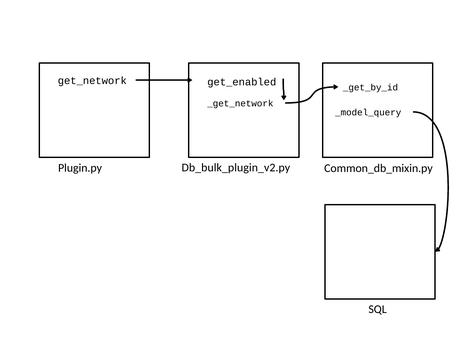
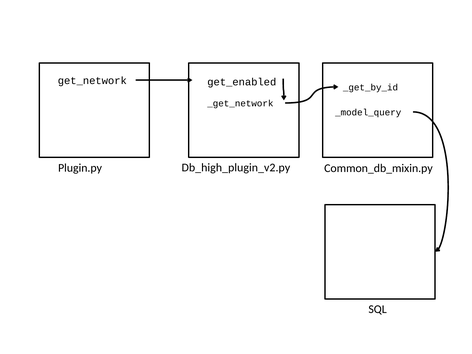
Db_bulk_plugin_v2.py: Db_bulk_plugin_v2.py -> Db_high_plugin_v2.py
